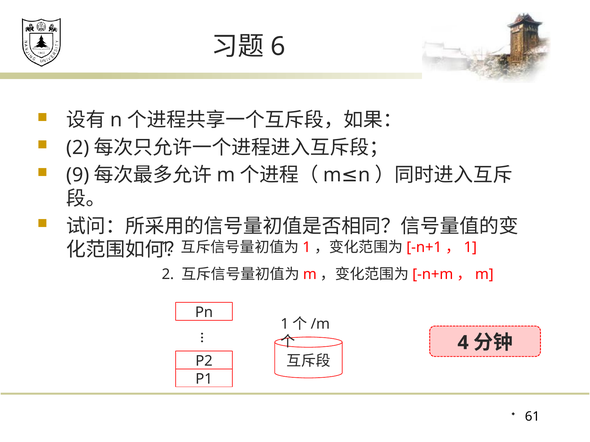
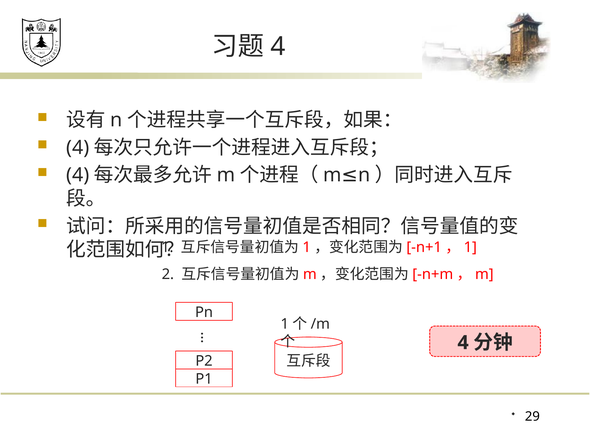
6 at (278, 46): 6 -> 4
2 at (78, 148): 2 -> 4
9 at (78, 175): 9 -> 4
61: 61 -> 29
